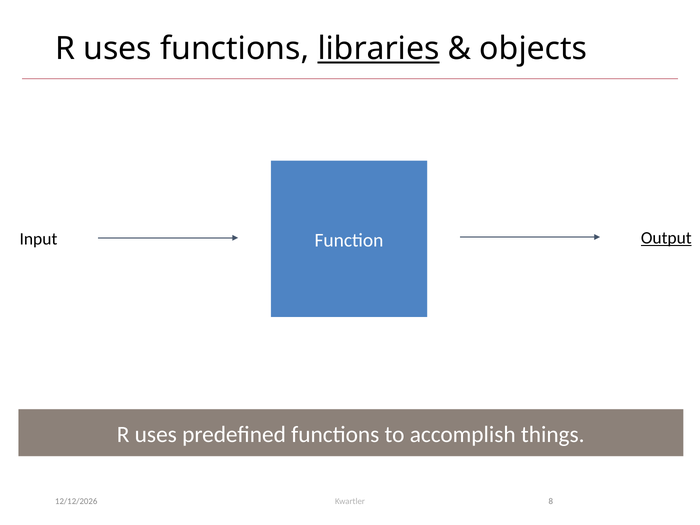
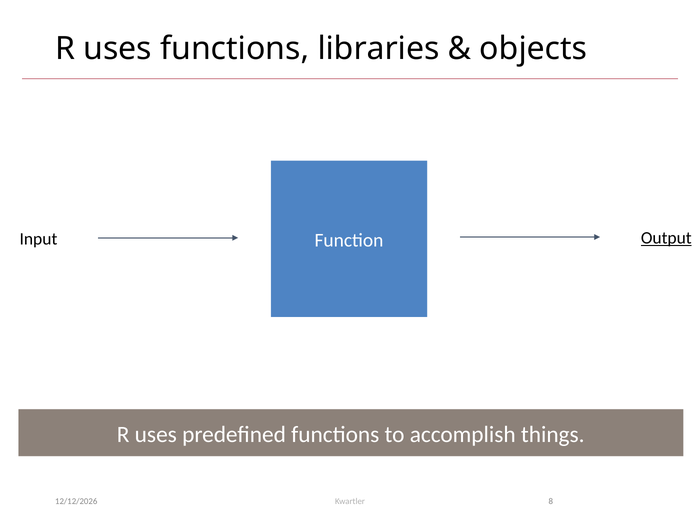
libraries underline: present -> none
